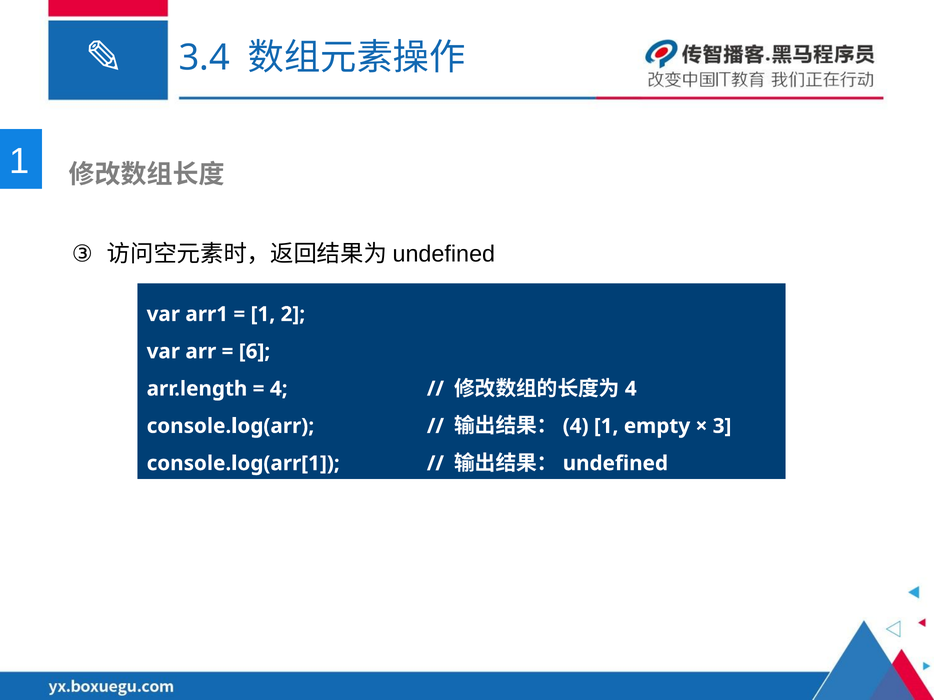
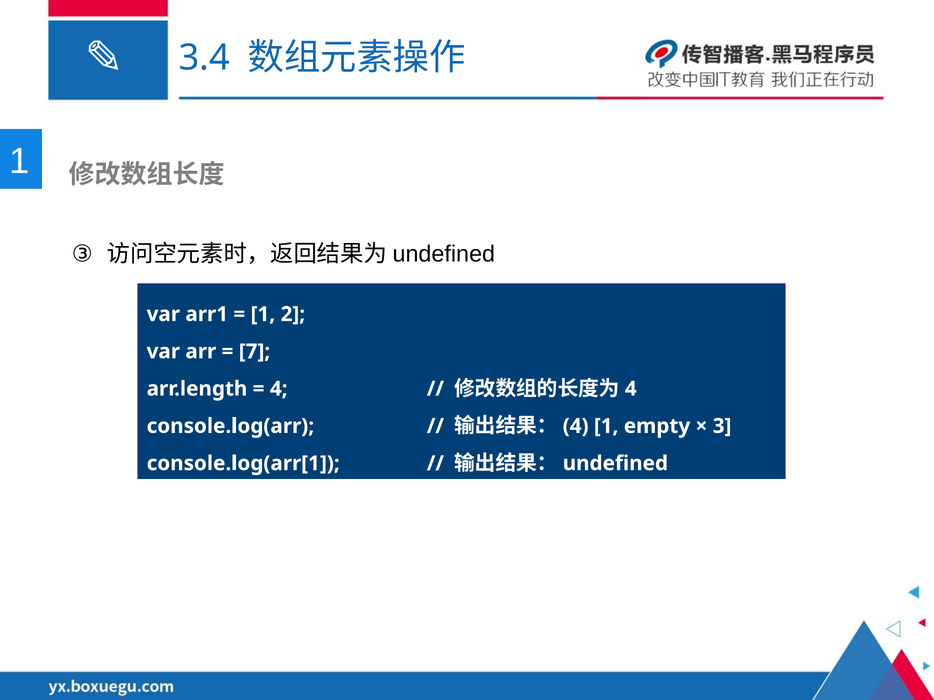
6: 6 -> 7
